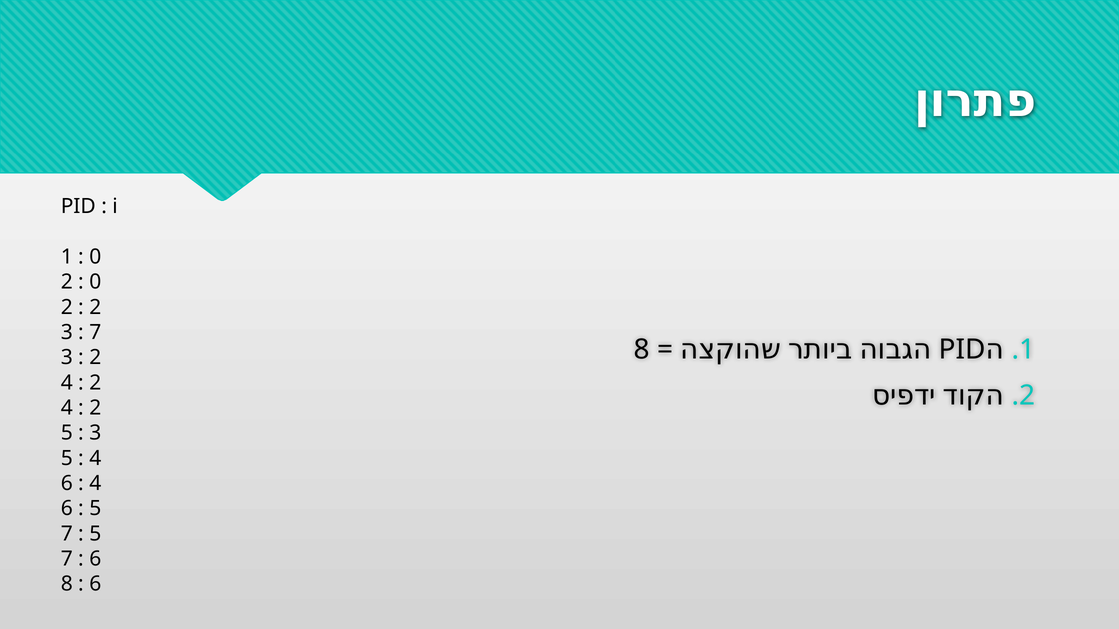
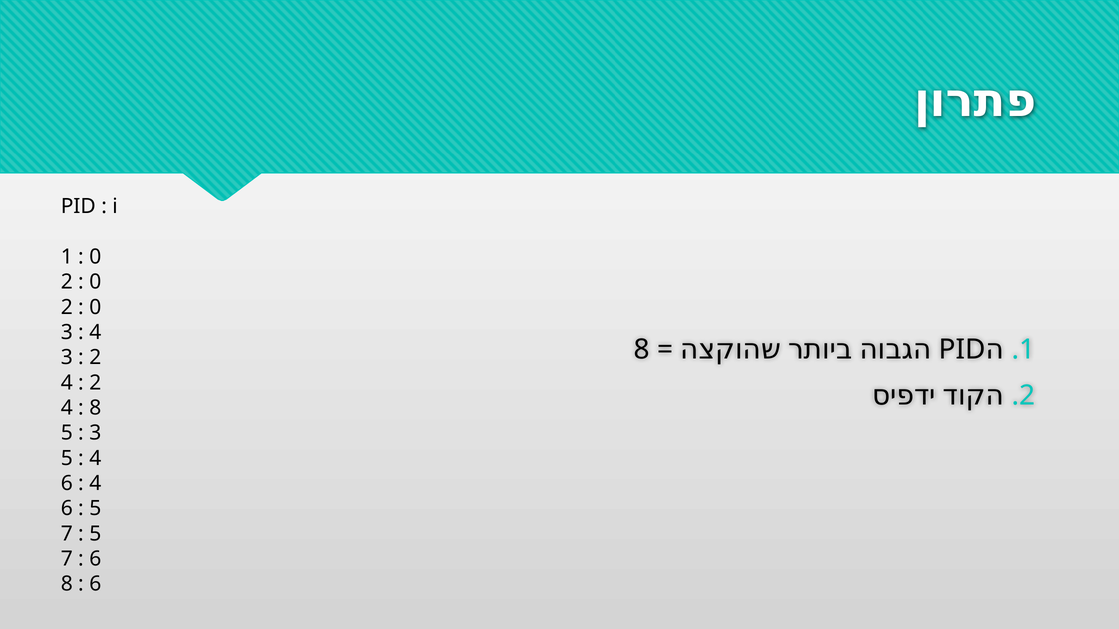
2 at (95, 307): 2 -> 0
7 at (95, 333): 7 -> 4
2 at (95, 408): 2 -> 8
